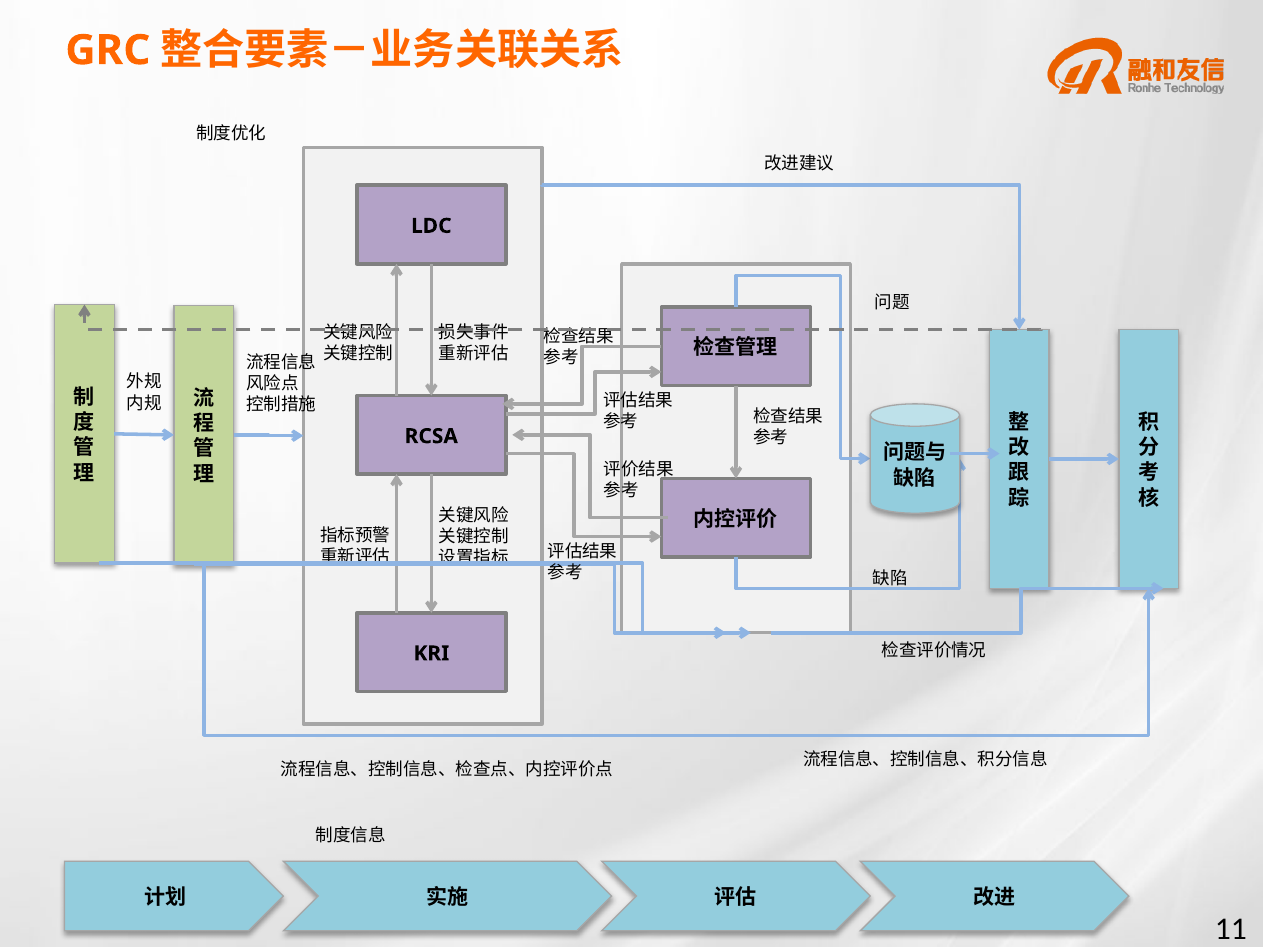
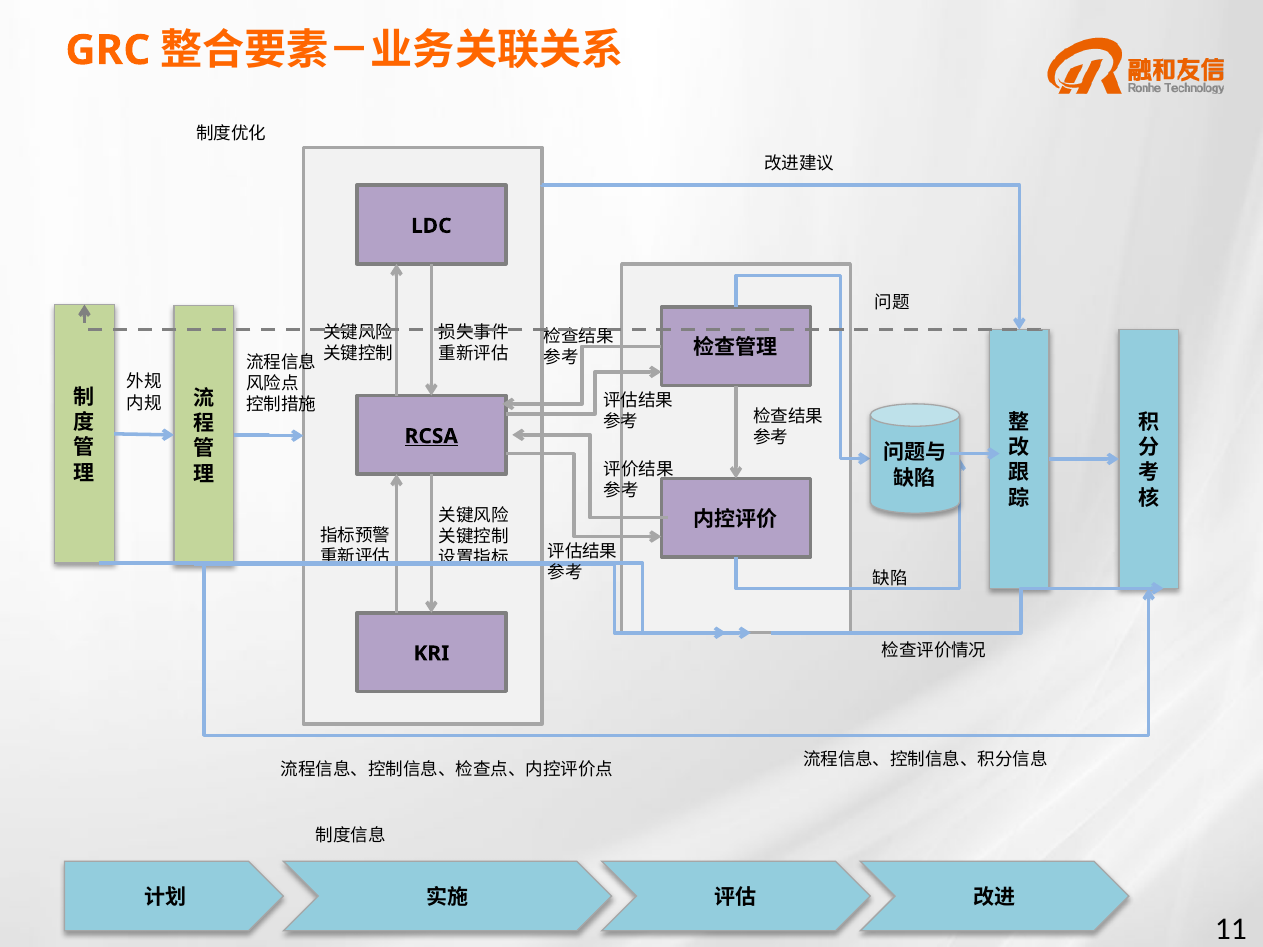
RCSA underline: none -> present
